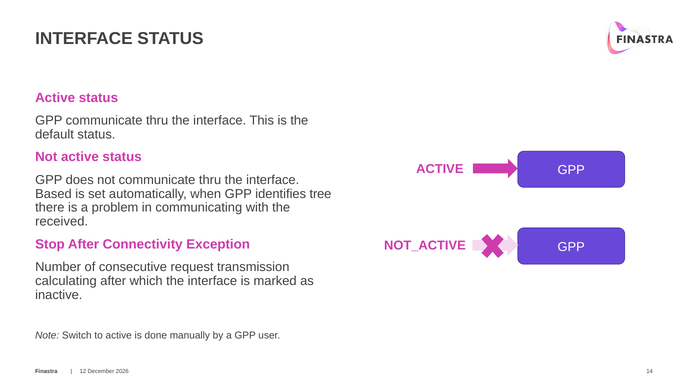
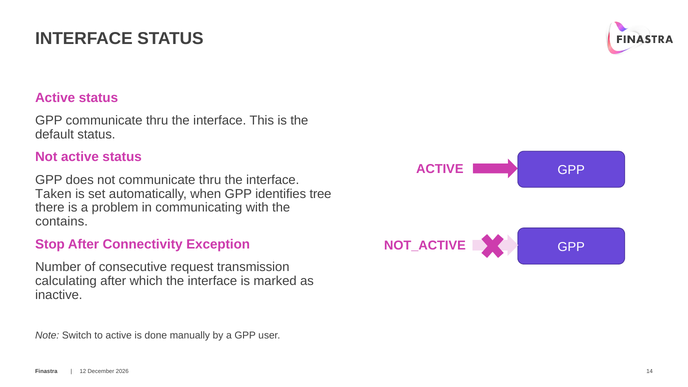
Based: Based -> Taken
received: received -> contains
